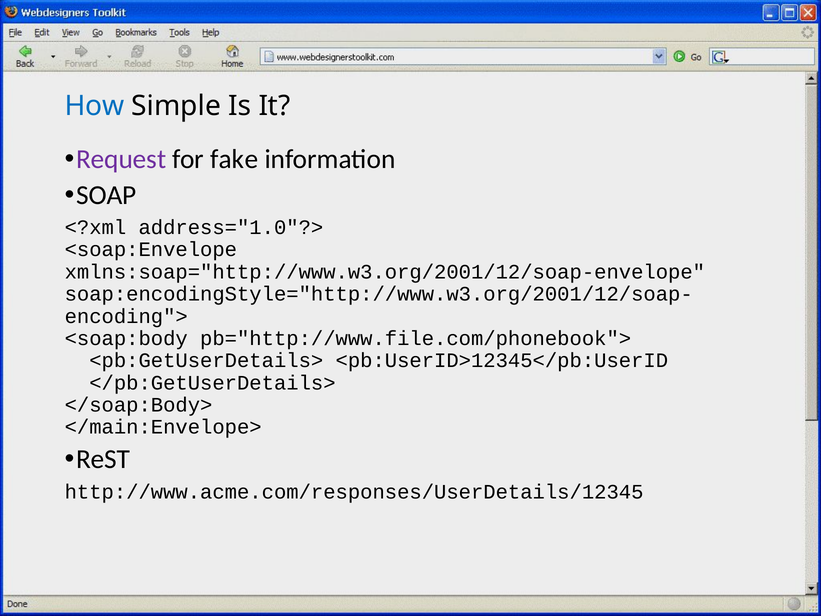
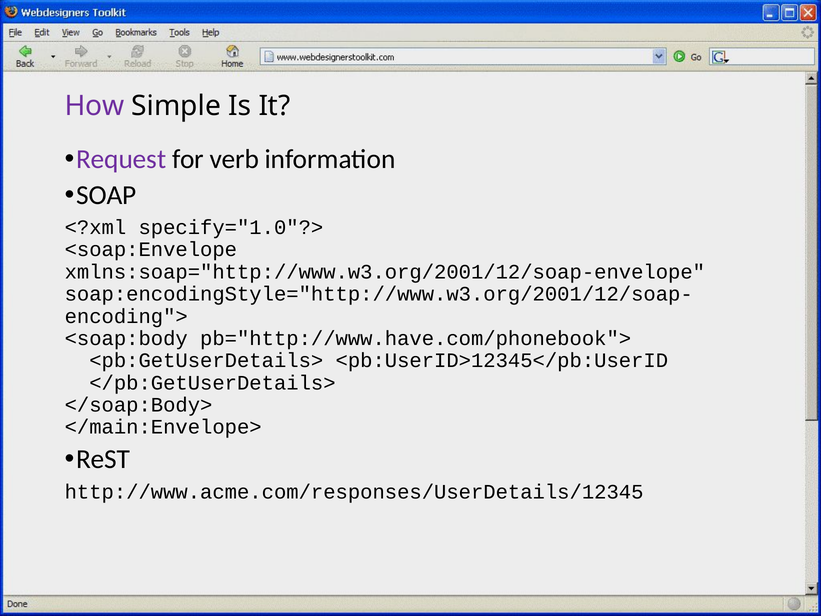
How colour: blue -> purple
fake: fake -> verb
address="1.0"?>: address="1.0"?> -> specify="1.0"?>
pb="http://www.file.com/phonebook">: pb="http://www.file.com/phonebook"> -> pb="http://www.have.com/phonebook">
